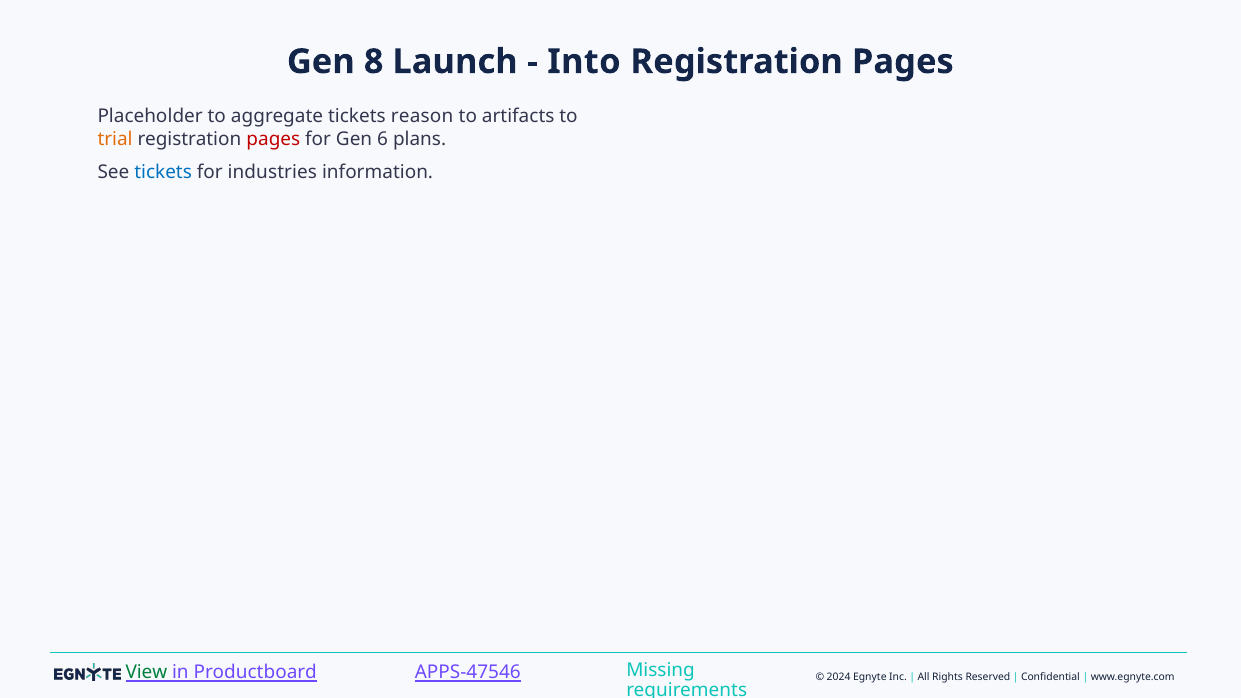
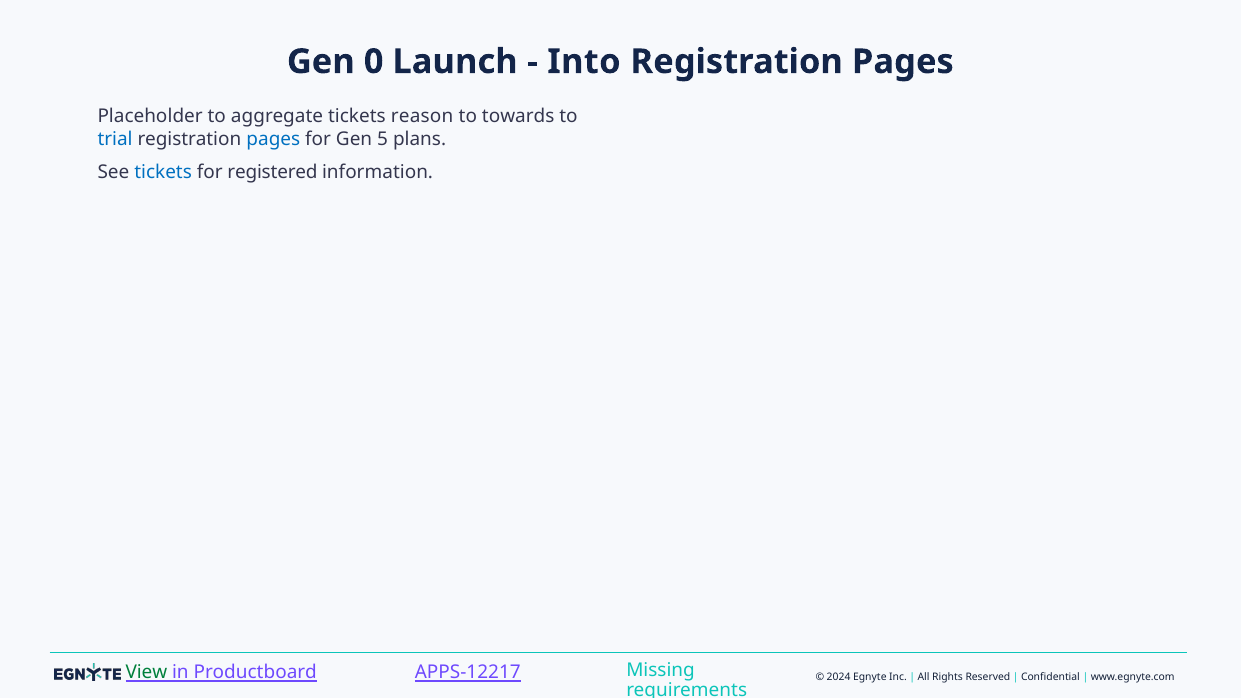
8: 8 -> 0
artifacts: artifacts -> towards
trial colour: orange -> blue
pages at (273, 139) colour: red -> blue
6: 6 -> 5
industries: industries -> registered
APPS-47546: APPS-47546 -> APPS-12217
